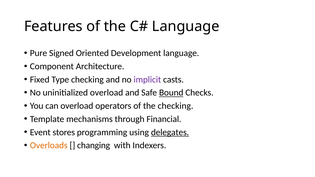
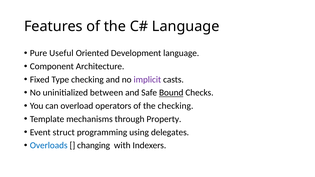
Signed: Signed -> Useful
uninitialized overload: overload -> between
Financial: Financial -> Property
stores: stores -> struct
delegates underline: present -> none
Overloads colour: orange -> blue
